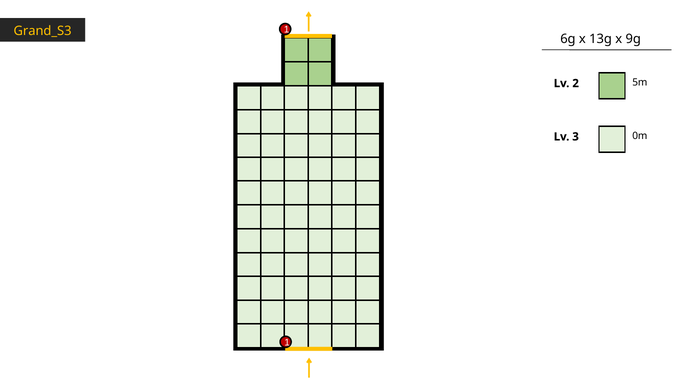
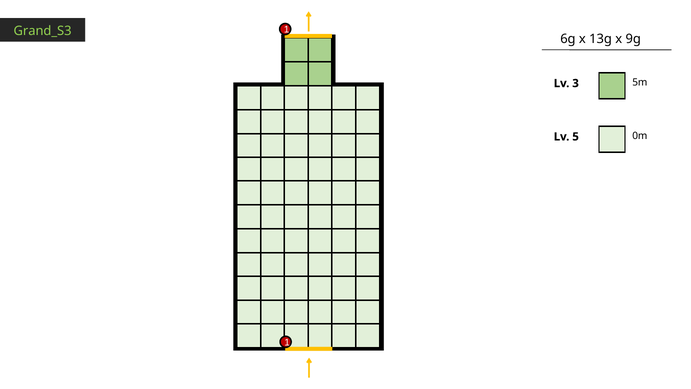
Grand_S3 colour: yellow -> light green
2: 2 -> 3
3: 3 -> 5
